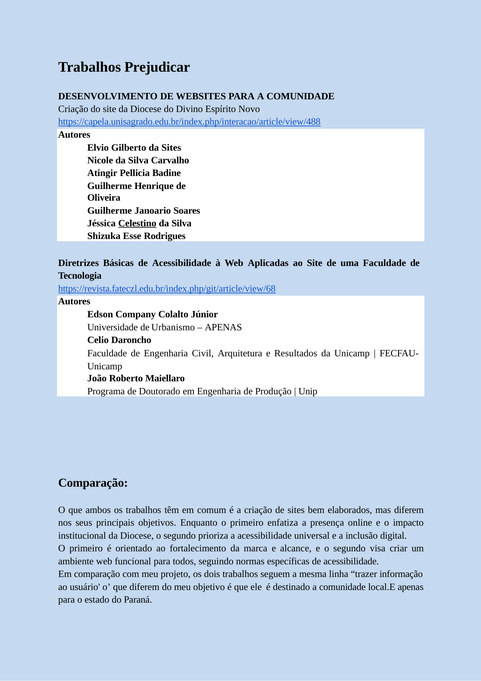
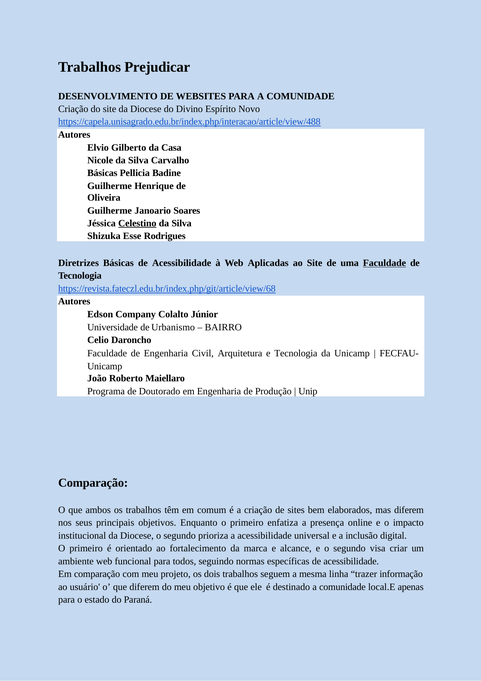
da Sites: Sites -> Casa
Atingir at (102, 173): Atingir -> Básicas
Faculdade at (384, 263) underline: none -> present
APENAS at (223, 327): APENAS -> BAIRRO
e Resultados: Resultados -> Tecnologia
